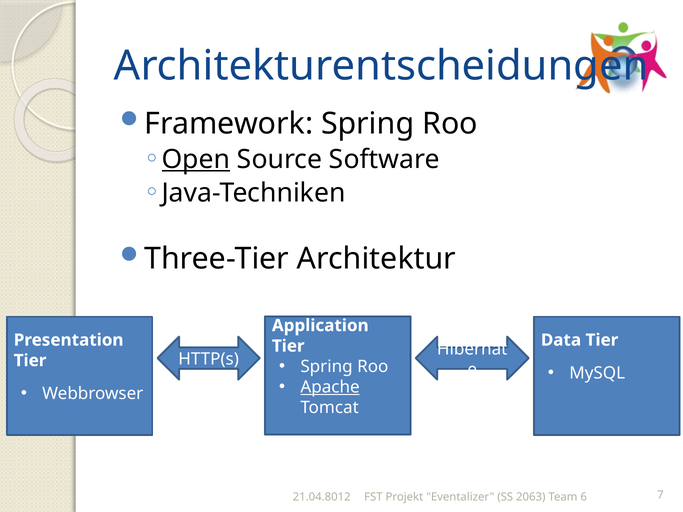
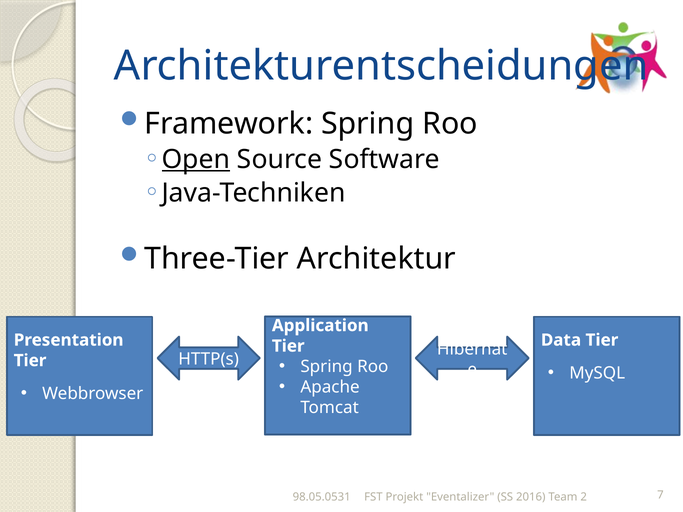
Apache underline: present -> none
21.04.8012: 21.04.8012 -> 98.05.0531
2063: 2063 -> 2016
6: 6 -> 2
